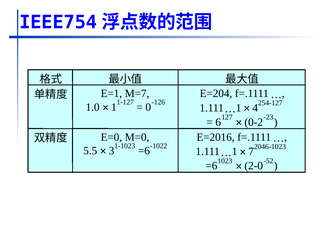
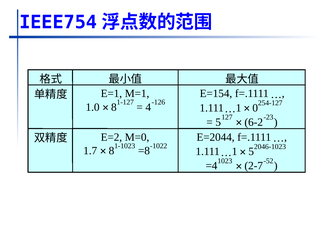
E=204: E=204 -> E=154
M=7: M=7 -> M=1
1 at (114, 107): 1 -> 8
0: 0 -> 4
4: 4 -> 0
6 at (218, 122): 6 -> 5
0-2: 0-2 -> 6-2
E=2016: E=2016 -> E=2044
E=0: E=0 -> E=2
5.5: 5.5 -> 1.7
3 at (112, 151): 3 -> 8
1-1023 =6: =6 -> =8
7 at (251, 151): 7 -> 5
=6 at (211, 166): =6 -> =4
2-0: 2-0 -> 2-7
